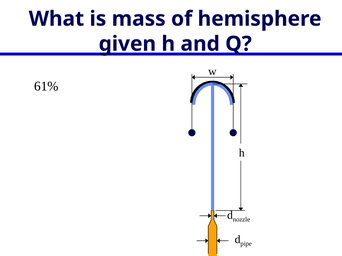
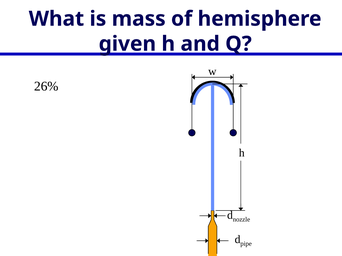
61%: 61% -> 26%
